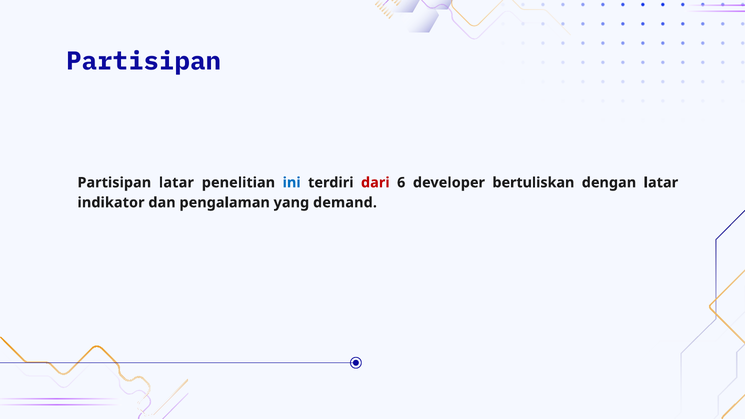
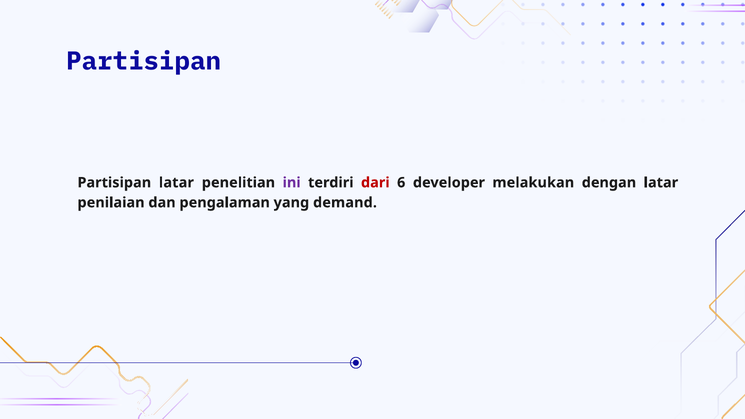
ini colour: blue -> purple
bertuliskan: bertuliskan -> melakukan
indikator: indikator -> penilaian
